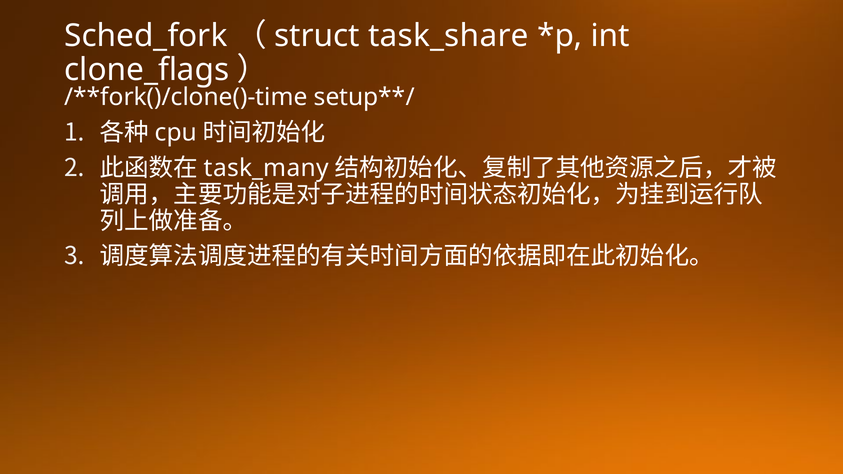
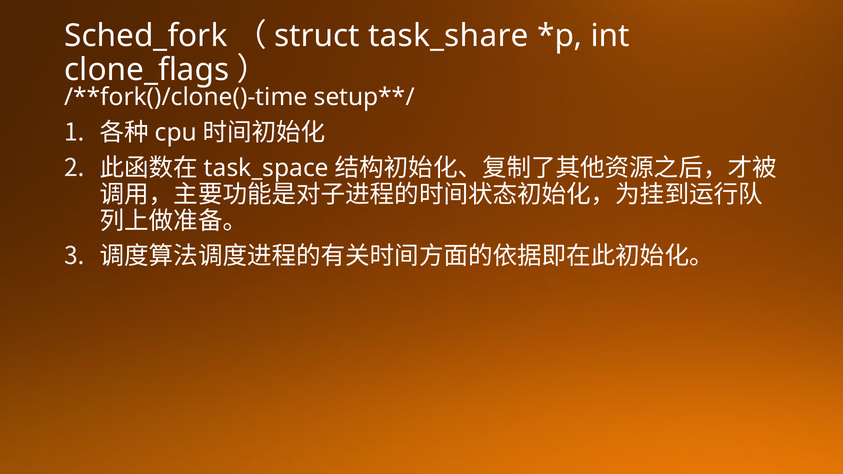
task_many: task_many -> task_space
